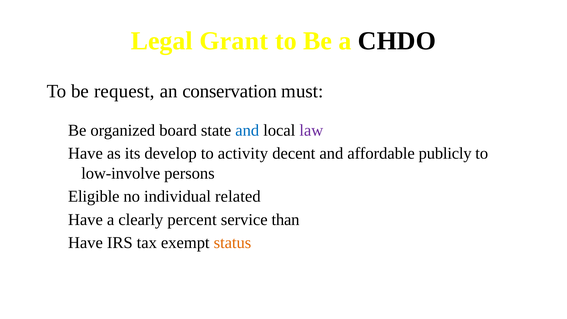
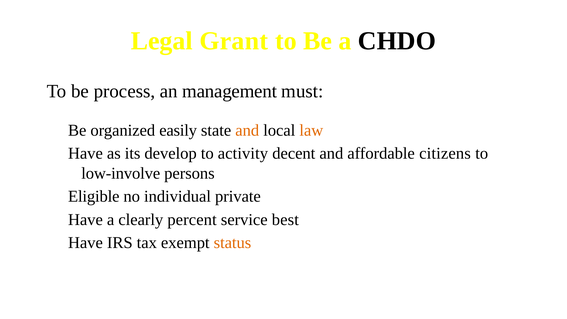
request: request -> process
conservation: conservation -> management
board: board -> easily
and at (247, 130) colour: blue -> orange
law colour: purple -> orange
publicly: publicly -> citizens
related: related -> private
than: than -> best
